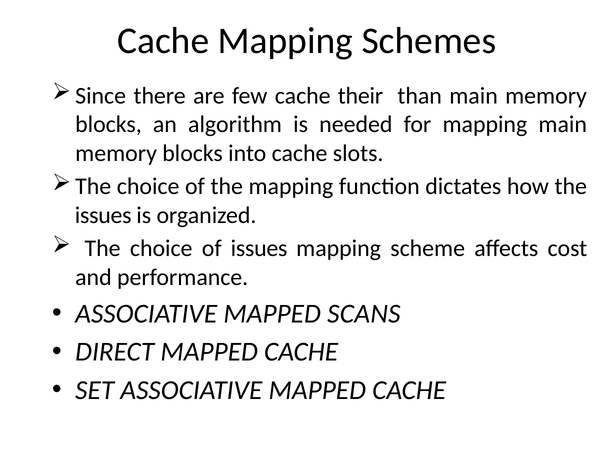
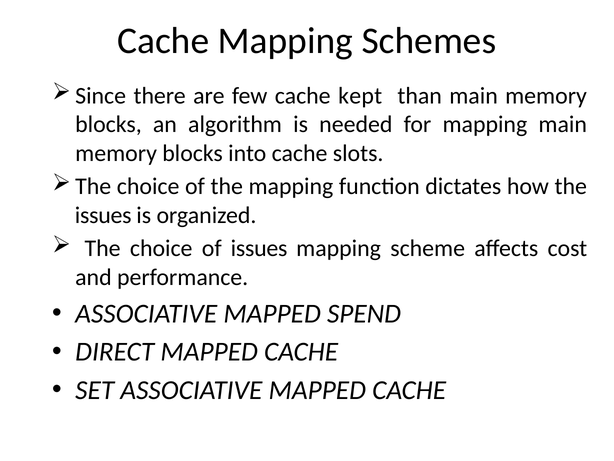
their: their -> kept
SCANS: SCANS -> SPEND
